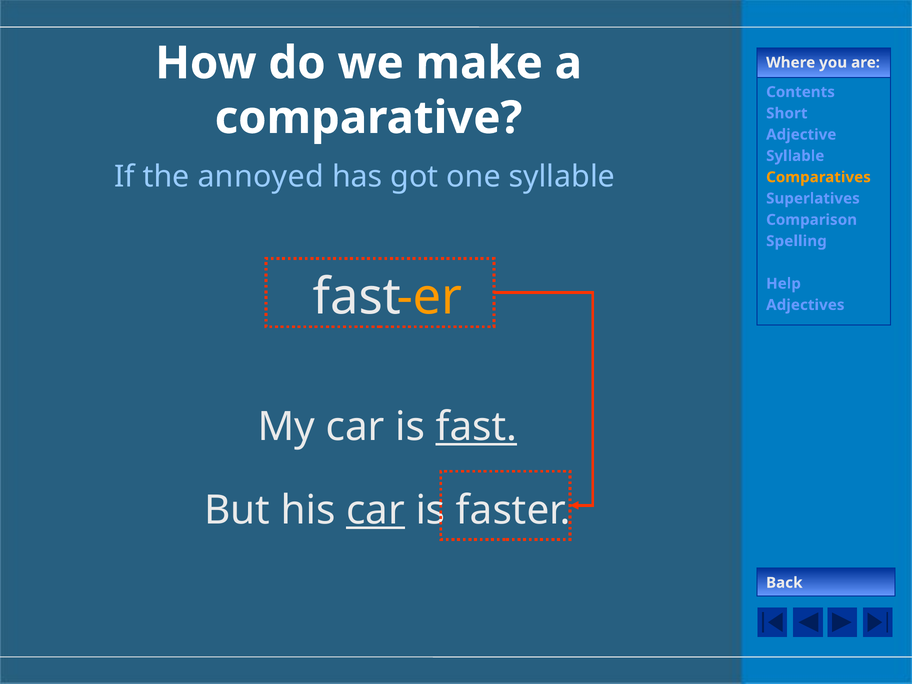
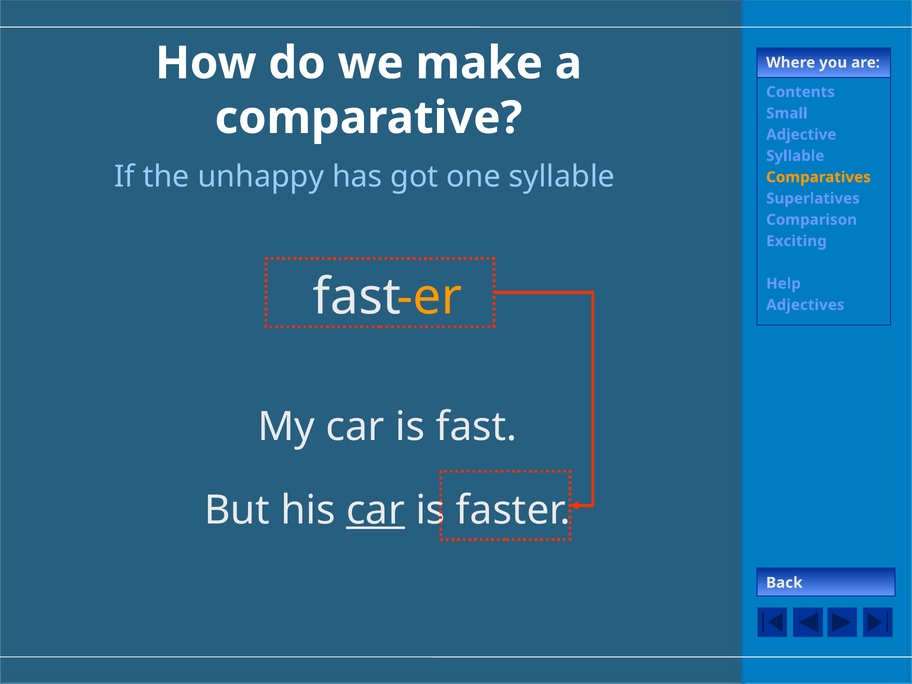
Short: Short -> Small
annoyed: annoyed -> unhappy
Spelling: Spelling -> Exciting
fast underline: present -> none
